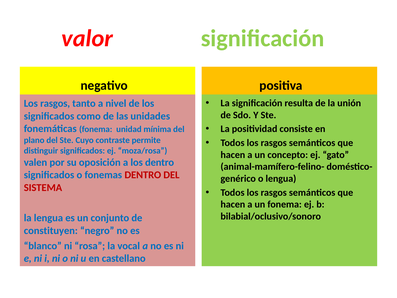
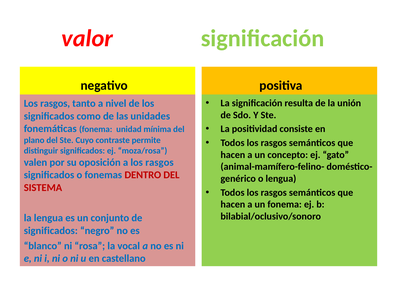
a los dentro: dentro -> rasgos
constituyen at (51, 230): constituyen -> significados
